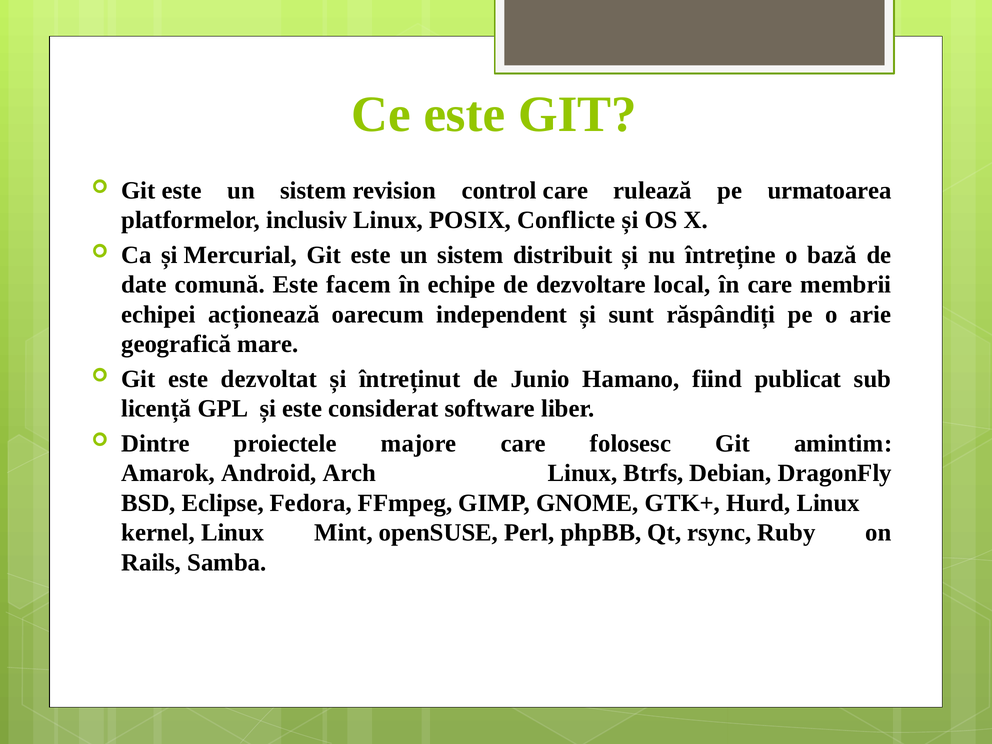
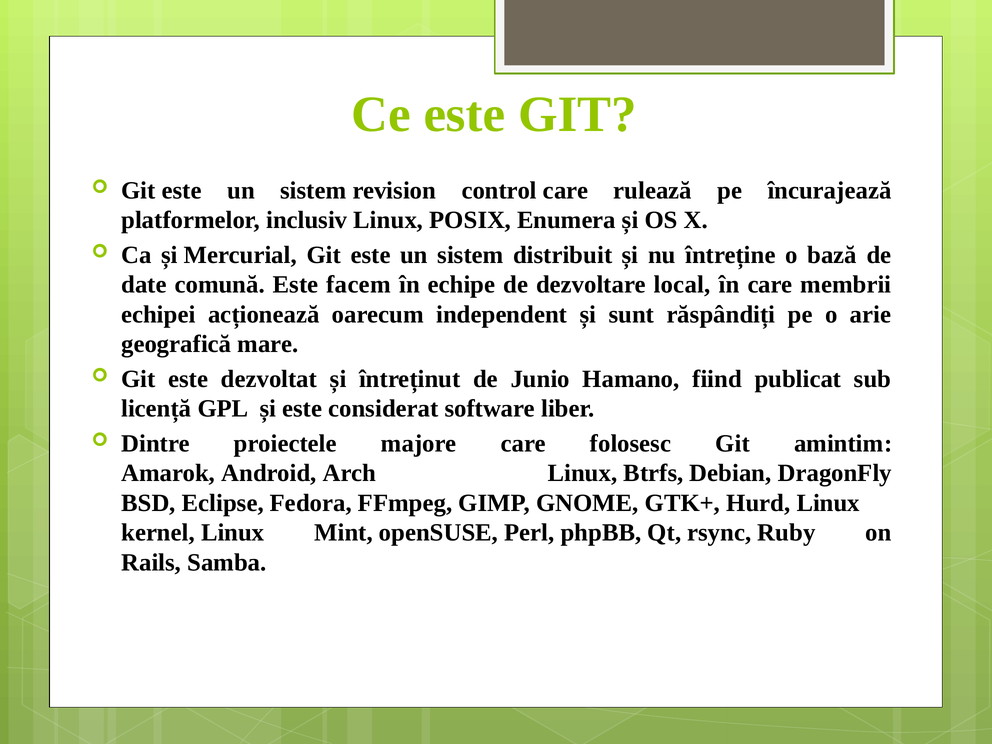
urmatoarea: urmatoarea -> încurajează
Conflicte: Conflicte -> Enumera
